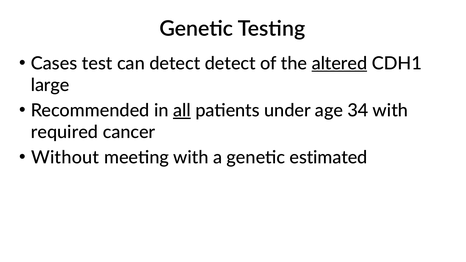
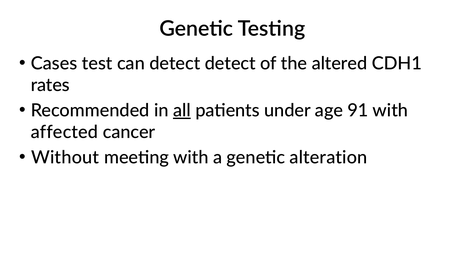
altered underline: present -> none
large: large -> rates
34: 34 -> 91
required: required -> affected
estimated: estimated -> alteration
